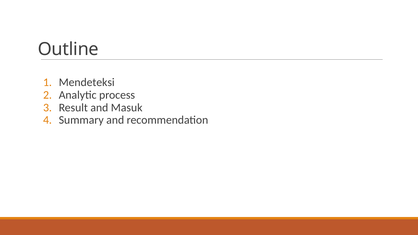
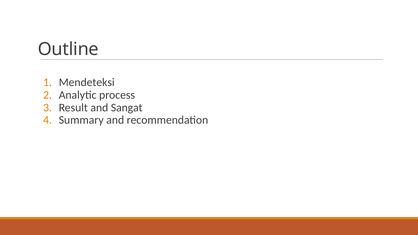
Masuk: Masuk -> Sangat
